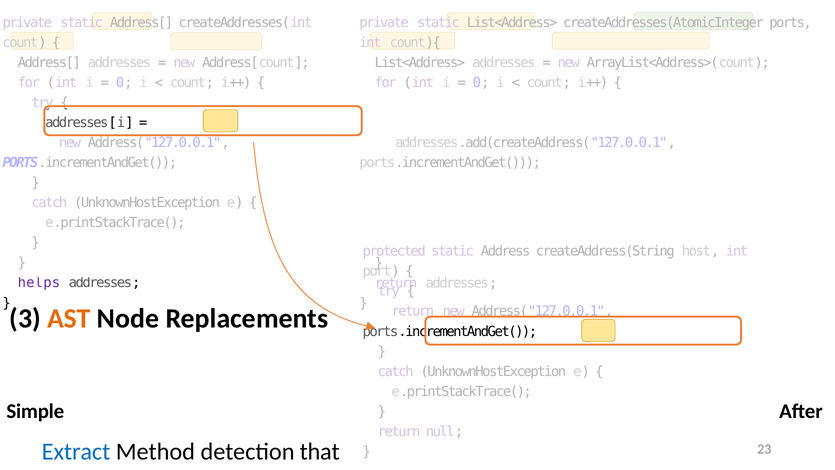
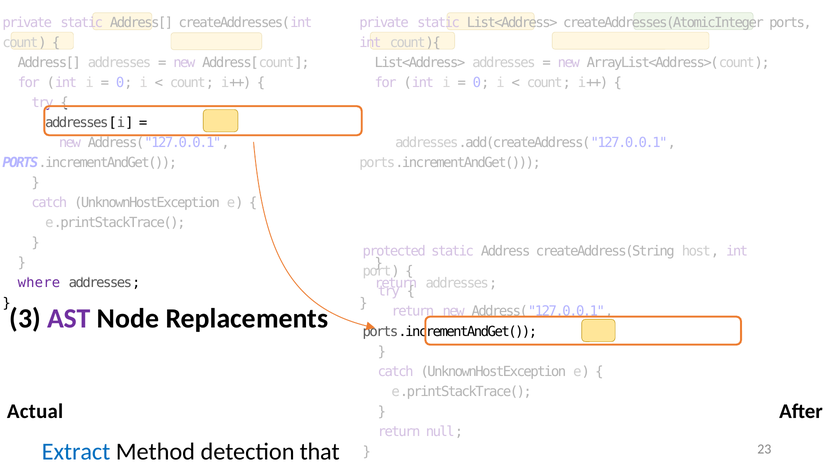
helps: helps -> where
AST colour: orange -> purple
Simple: Simple -> Actual
